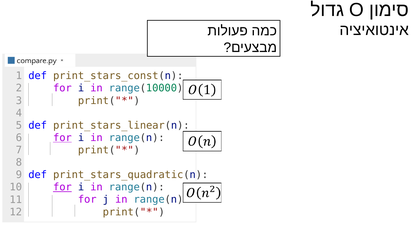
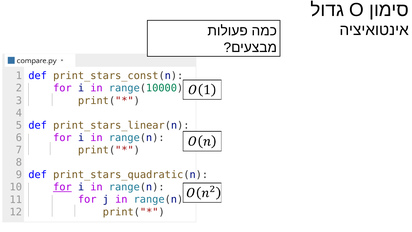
for at (62, 138) underline: present -> none
